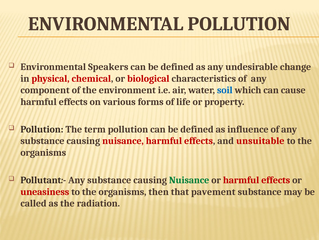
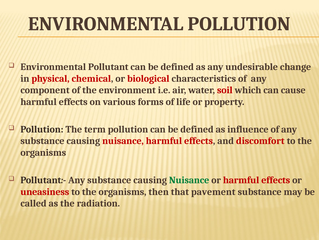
Speakers: Speakers -> Pollutant
soil colour: blue -> red
unsuitable: unsuitable -> discomfort
